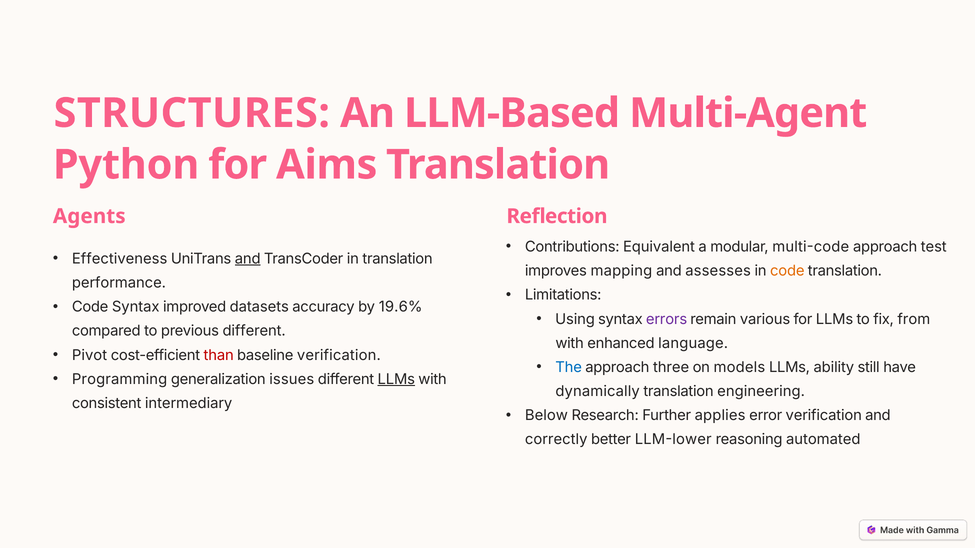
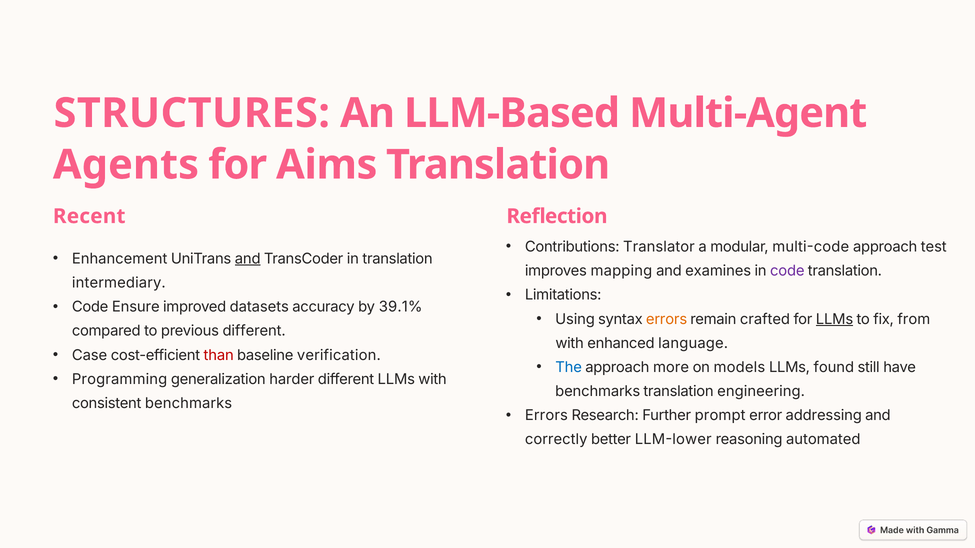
Python: Python -> Agents
Agents: Agents -> Recent
Equivalent: Equivalent -> Translator
Effectiveness: Effectiveness -> Enhancement
assesses: assesses -> examines
code at (787, 271) colour: orange -> purple
performance: performance -> intermediary
Code Syntax: Syntax -> Ensure
19.6%: 19.6% -> 39.1%
errors at (667, 319) colour: purple -> orange
various: various -> crafted
LLMs at (835, 319) underline: none -> present
Pivot: Pivot -> Case
three: three -> more
ability: ability -> found
issues: issues -> harder
LLMs at (396, 380) underline: present -> none
dynamically at (598, 392): dynamically -> benchmarks
consistent intermediary: intermediary -> benchmarks
Below at (546, 416): Below -> Errors
applies: applies -> prompt
error verification: verification -> addressing
